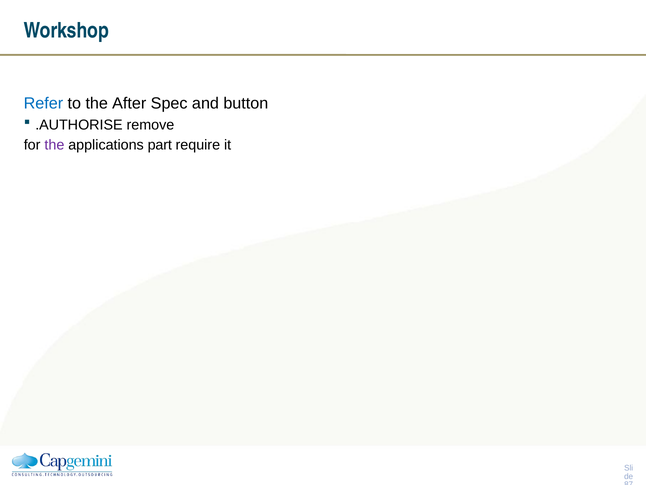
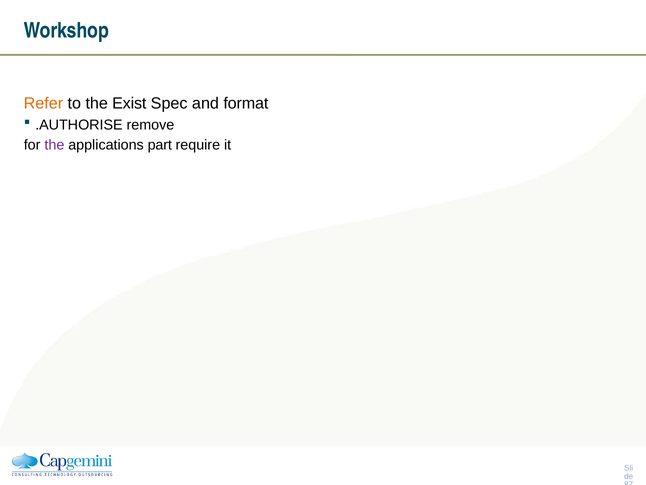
Refer colour: blue -> orange
After: After -> Exist
button: button -> format
